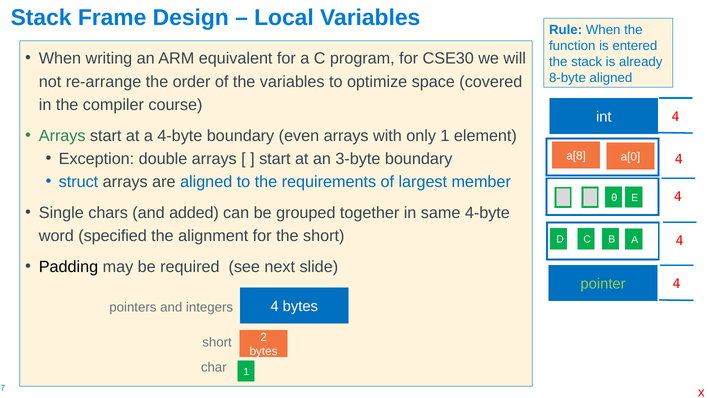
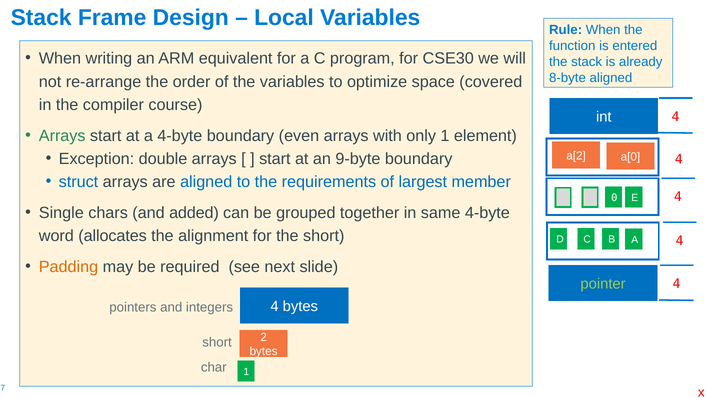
a[8: a[8 -> a[2
3-byte: 3-byte -> 9-byte
specified: specified -> allocates
Padding colour: black -> orange
